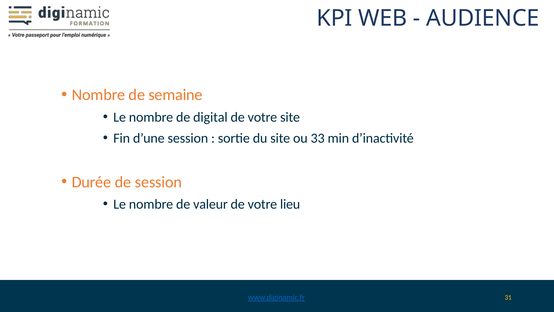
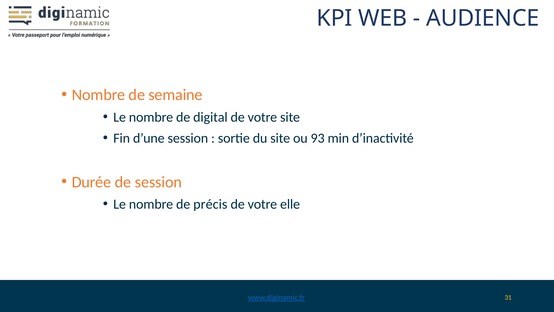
33: 33 -> 93
valeur: valeur -> précis
lieu: lieu -> elle
